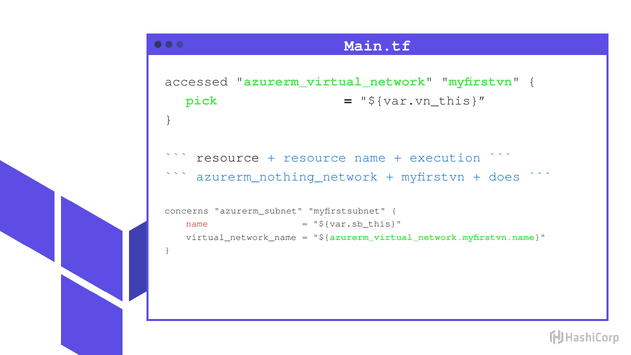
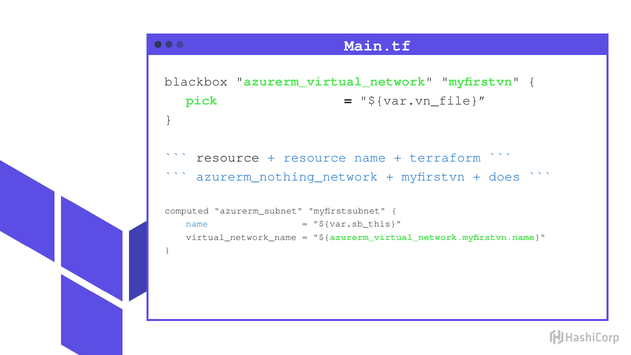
accessed: accessed -> blackbox
${var.vn_this: ${var.vn_this -> ${var.vn_file
execution: execution -> terraform
concerns: concerns -> computed
name at (197, 224) colour: red -> blue
